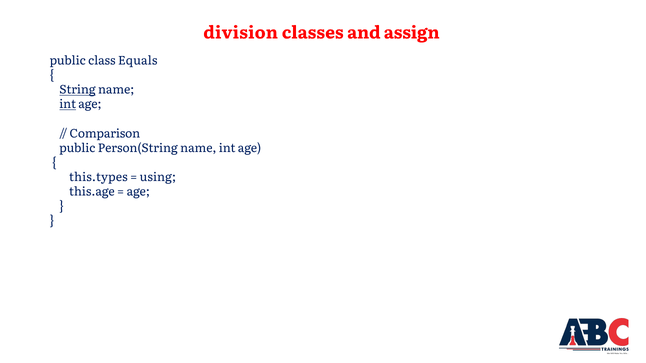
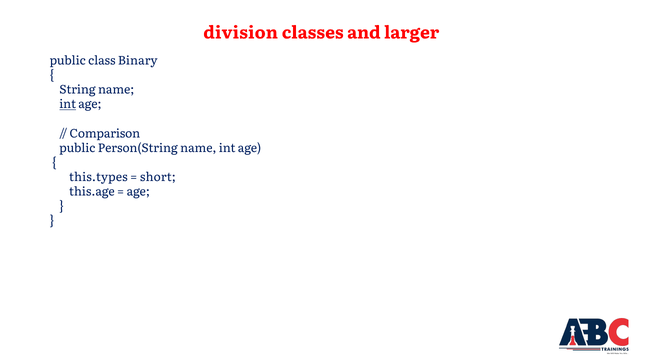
assign: assign -> larger
Equals: Equals -> Binary
String underline: present -> none
using: using -> short
